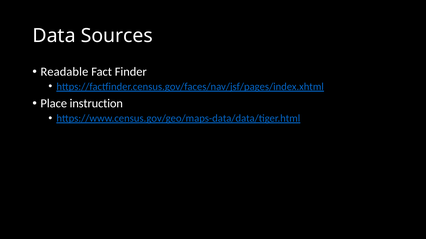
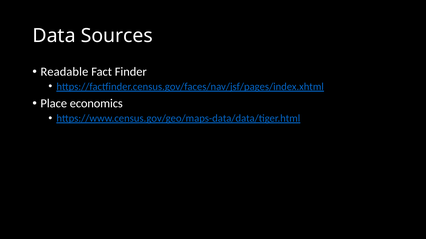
instruction: instruction -> economics
